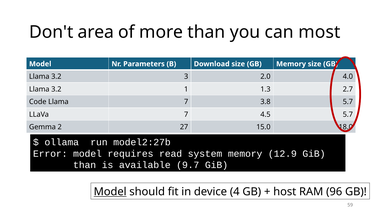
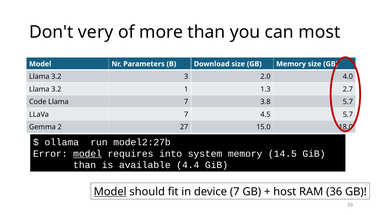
area: area -> very
model at (88, 154) underline: none -> present
read: read -> into
12.9: 12.9 -> 14.5
9.7: 9.7 -> 4.4
device 4: 4 -> 7
96: 96 -> 36
